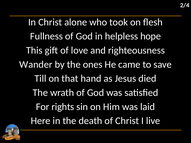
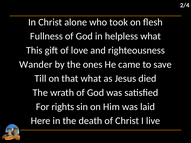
helpless hope: hope -> what
that hand: hand -> what
